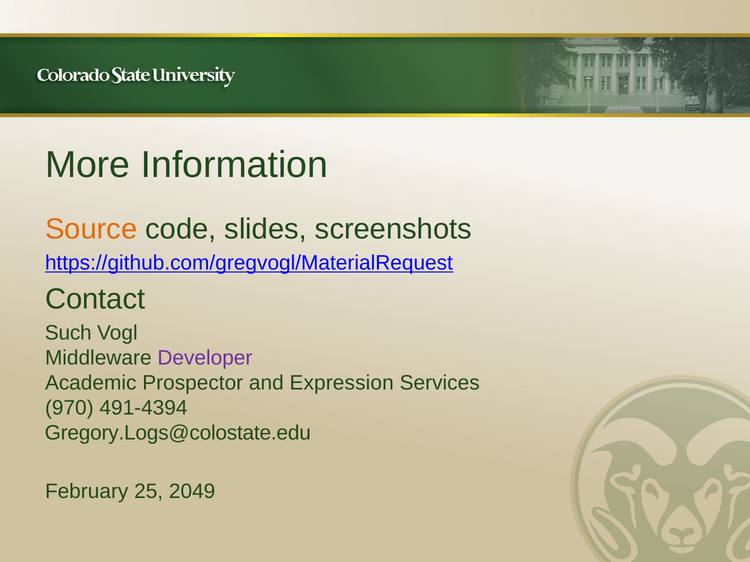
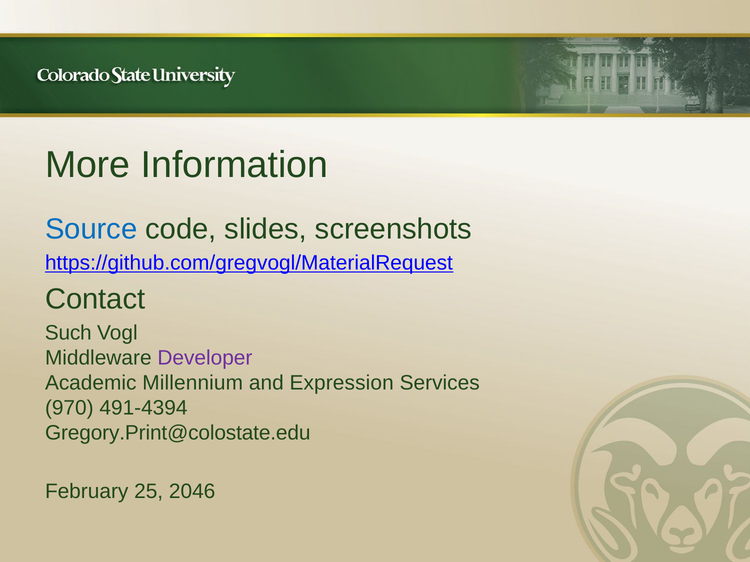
Source colour: orange -> blue
Prospector: Prospector -> Millennium
Gregory.Logs@colostate.edu: Gregory.Logs@colostate.edu -> Gregory.Print@colostate.edu
2049: 2049 -> 2046
